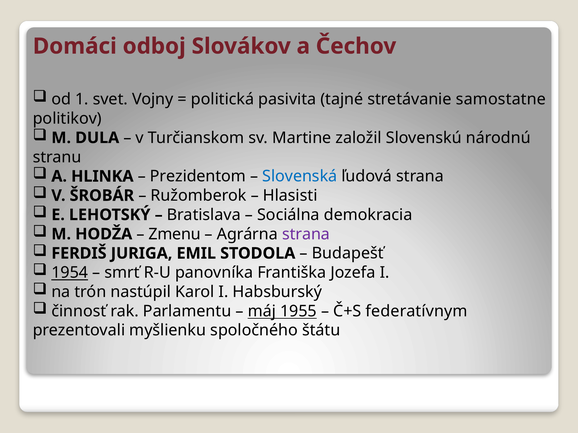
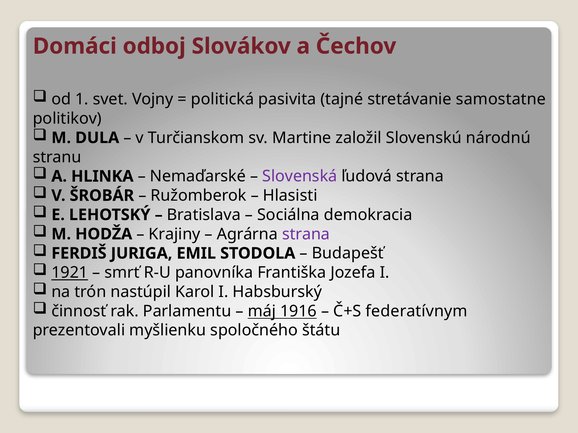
Prezidentom: Prezidentom -> Nemaďarské
Slovenská colour: blue -> purple
Zmenu: Zmenu -> Krajiny
1954: 1954 -> 1921
1955: 1955 -> 1916
